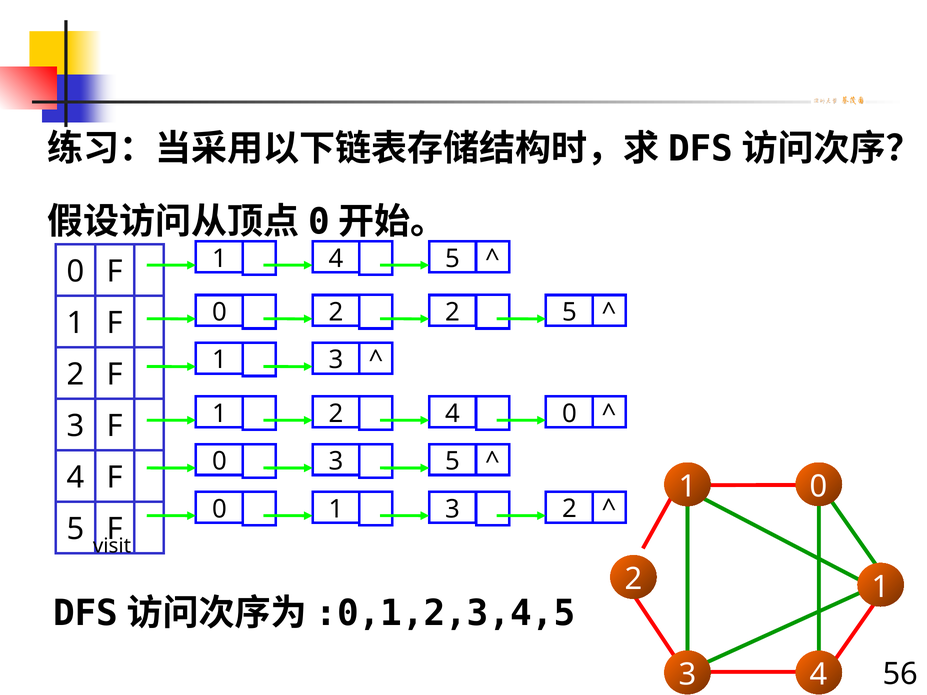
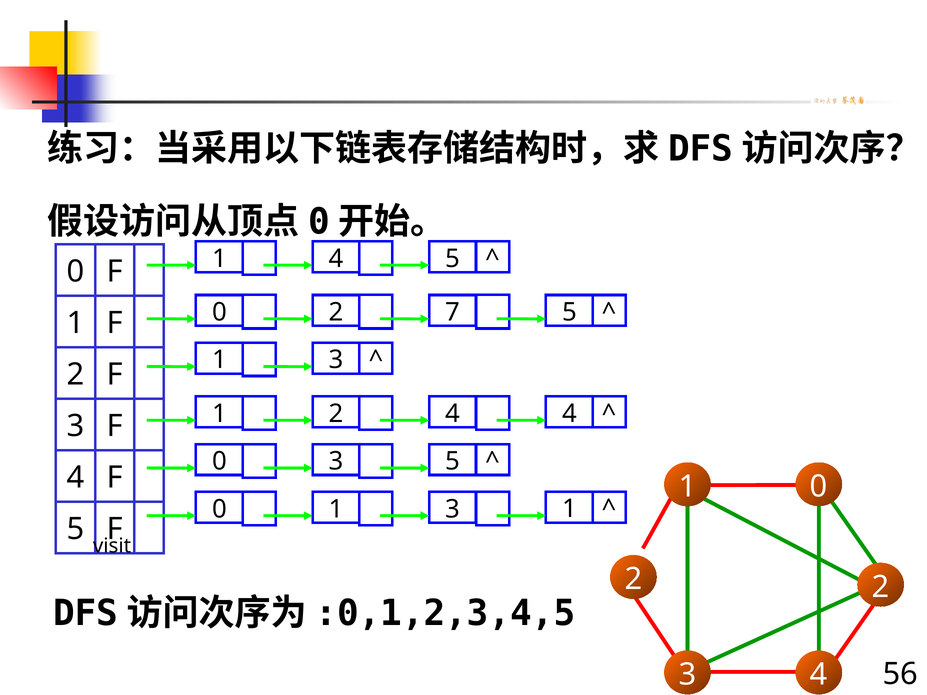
2 2: 2 -> 7
2 4 0: 0 -> 4
0 1 3 2: 2 -> 1
1 at (881, 587): 1 -> 2
